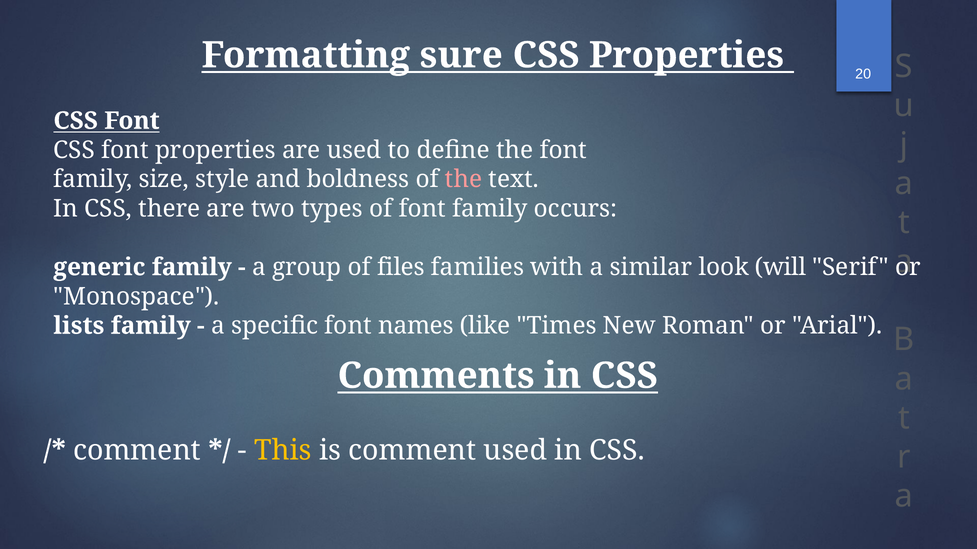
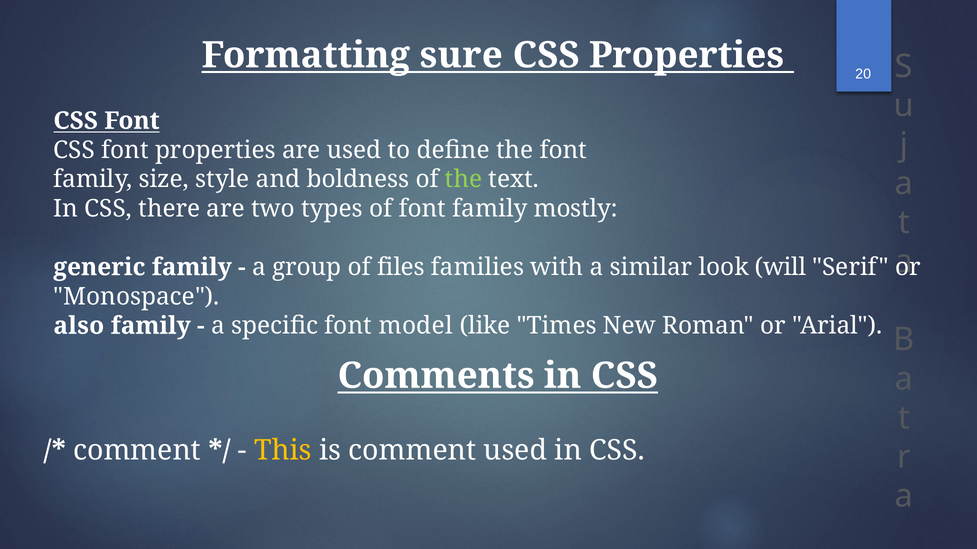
the at (464, 180) colour: pink -> light green
occurs: occurs -> mostly
lists: lists -> also
names: names -> model
